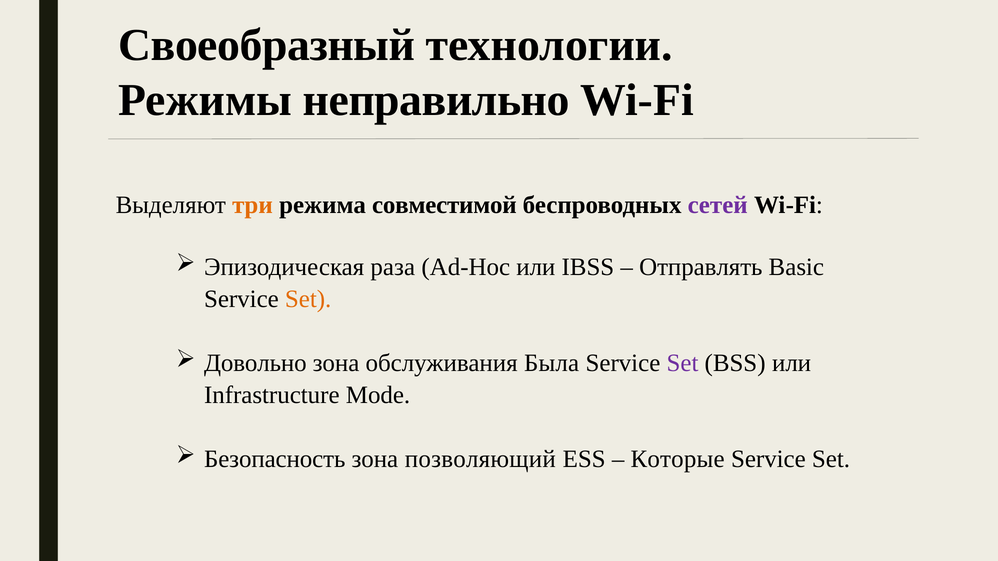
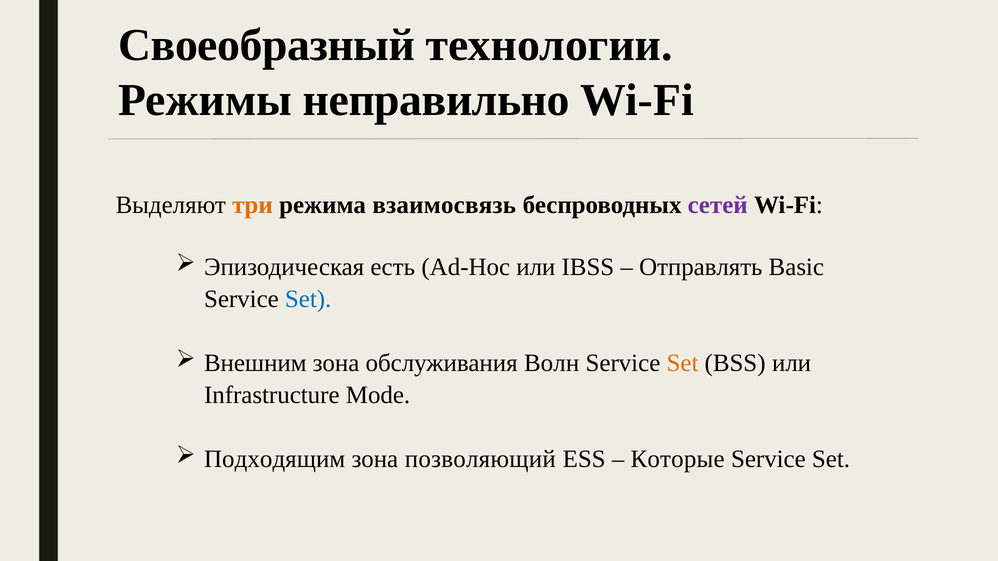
совместимой: совместимой -> взаимосвязь
раза: раза -> есть
Set at (308, 299) colour: orange -> blue
Довольно: Довольно -> Внешним
Была: Была -> Волн
Set at (683, 363) colour: purple -> orange
Безопасность: Безопасность -> Подходящим
